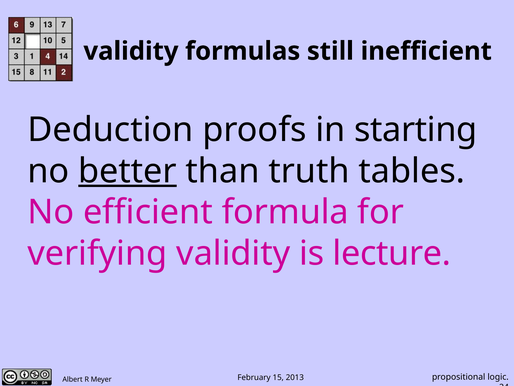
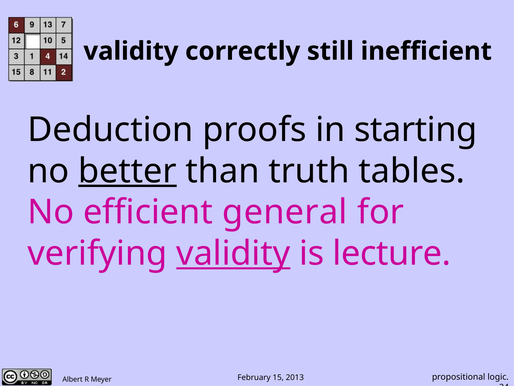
formulas: formulas -> correctly
formula: formula -> general
validity at (233, 253) underline: none -> present
